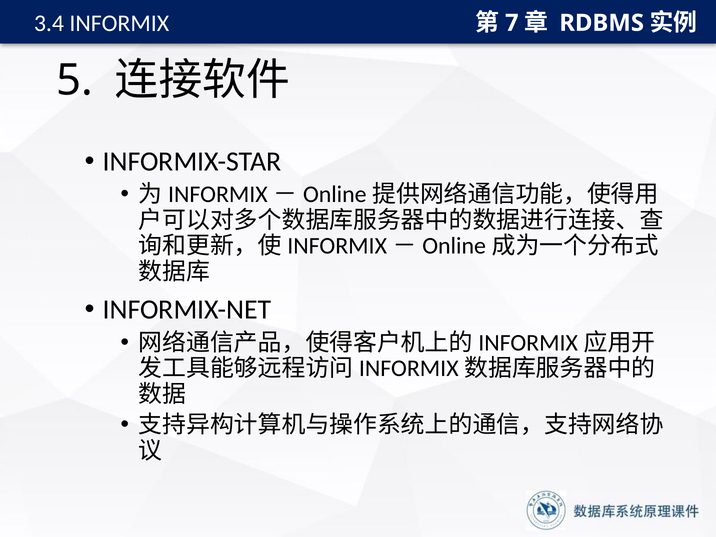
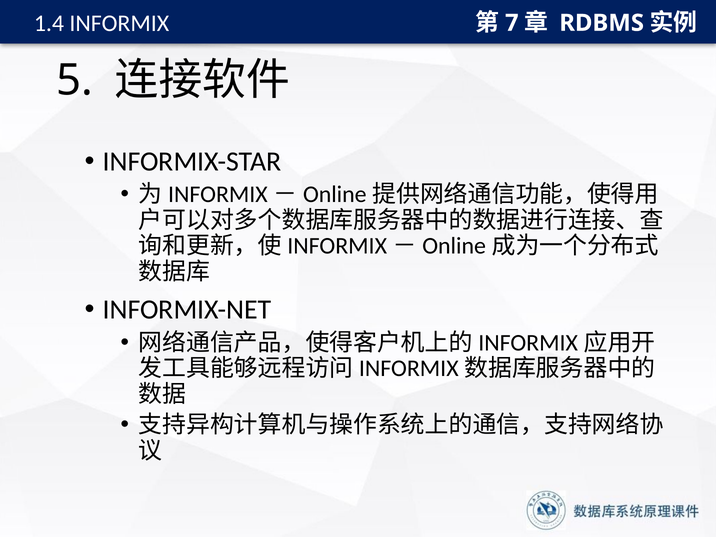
3.4: 3.4 -> 1.4
